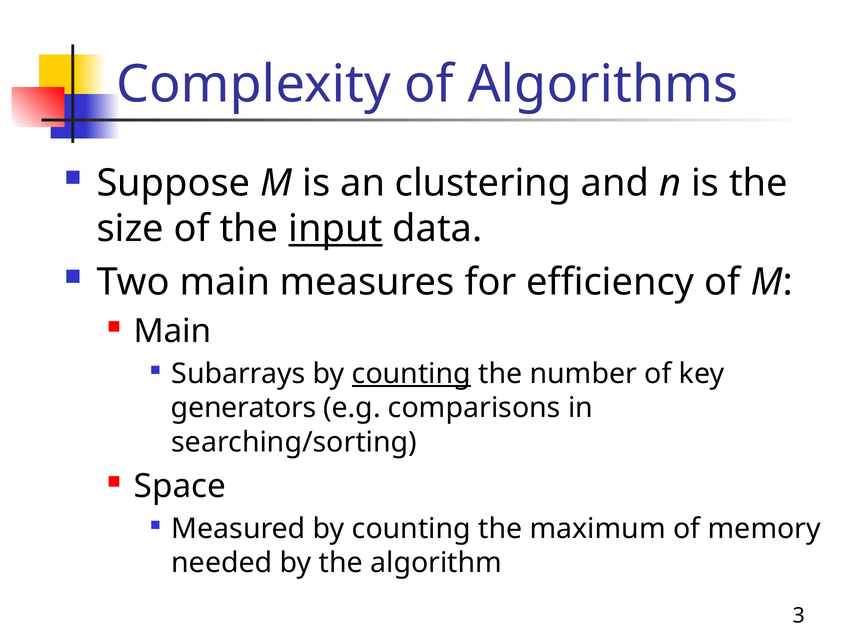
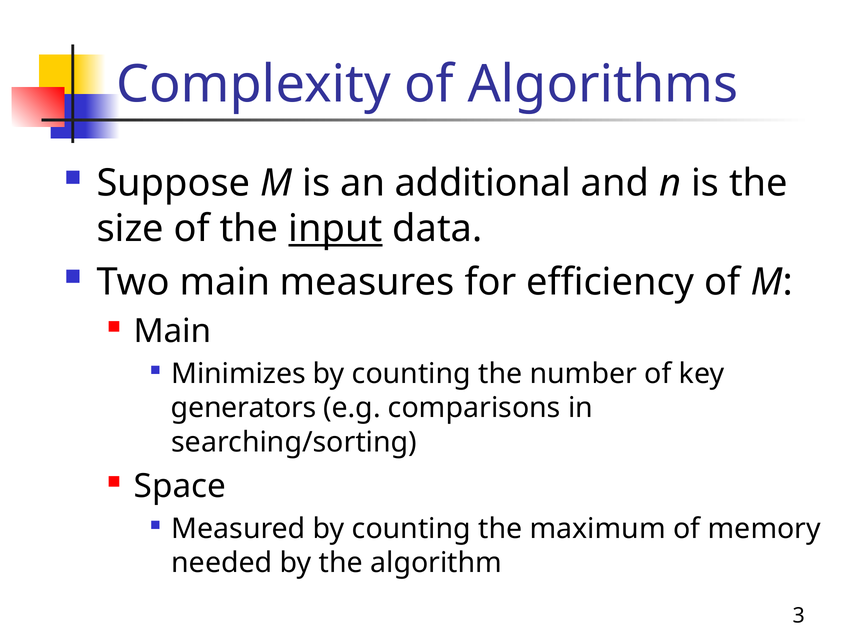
clustering: clustering -> additional
Subarrays: Subarrays -> Minimizes
counting at (411, 374) underline: present -> none
